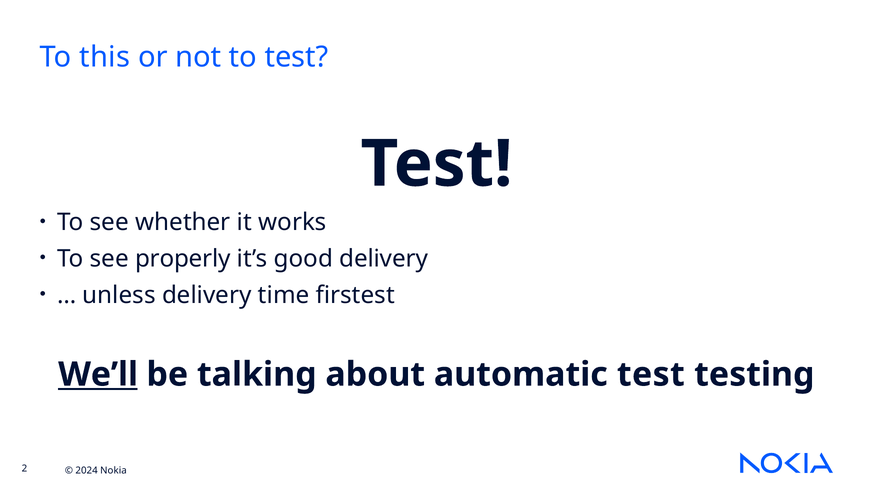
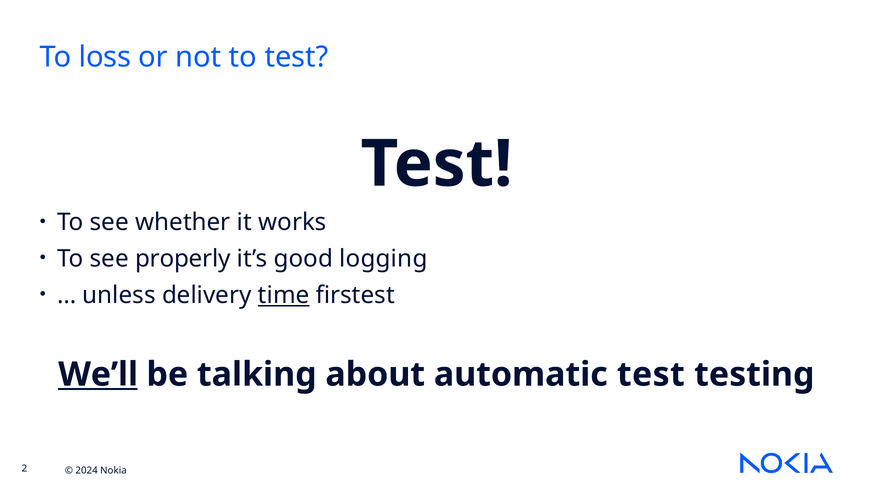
this: this -> loss
good delivery: delivery -> logging
time underline: none -> present
